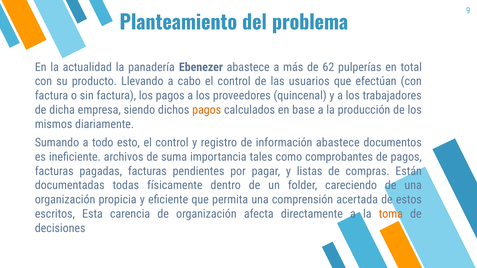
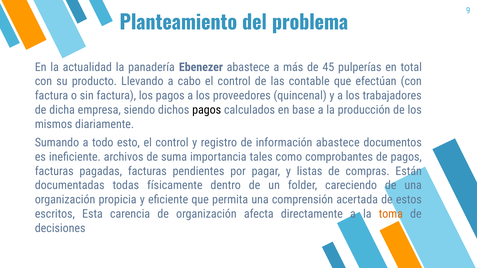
62: 62 -> 45
usuarios: usuarios -> contable
pagos at (207, 110) colour: orange -> black
